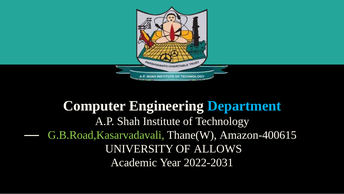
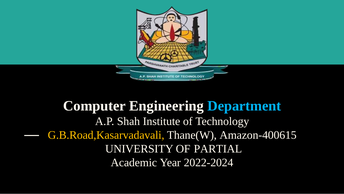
G.B.Road,Kasarvadavali colour: light green -> yellow
ALLOWS: ALLOWS -> PARTIAL
2022-2031: 2022-2031 -> 2022-2024
